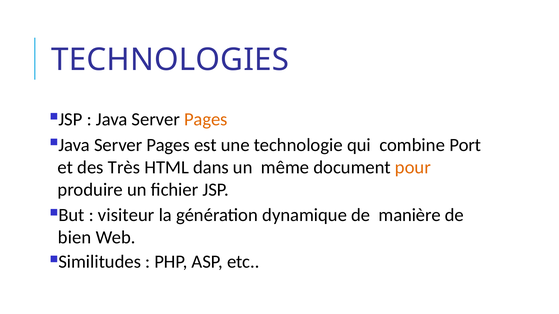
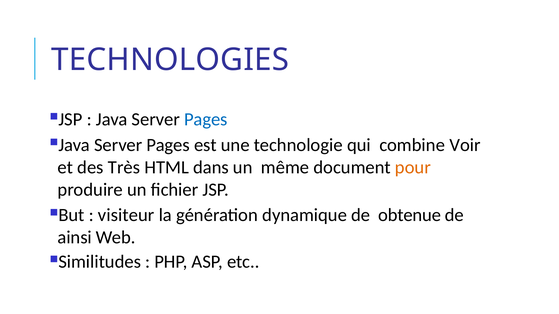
Pages at (206, 119) colour: orange -> blue
Port: Port -> Voir
manière: manière -> obtenue
bien: bien -> ainsi
